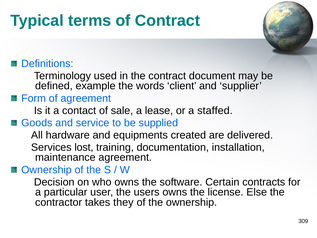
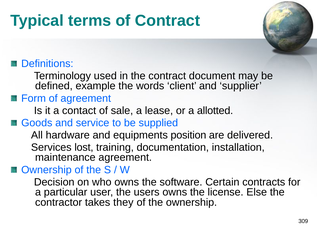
staffed: staffed -> allotted
created: created -> position
